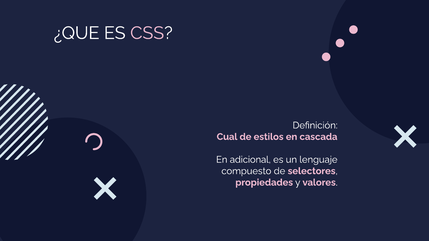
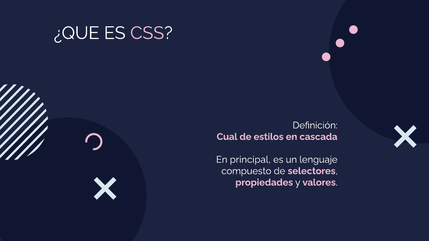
adicional: adicional -> principal
